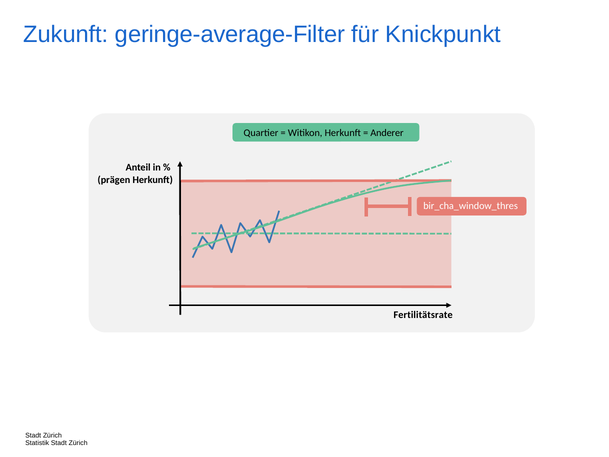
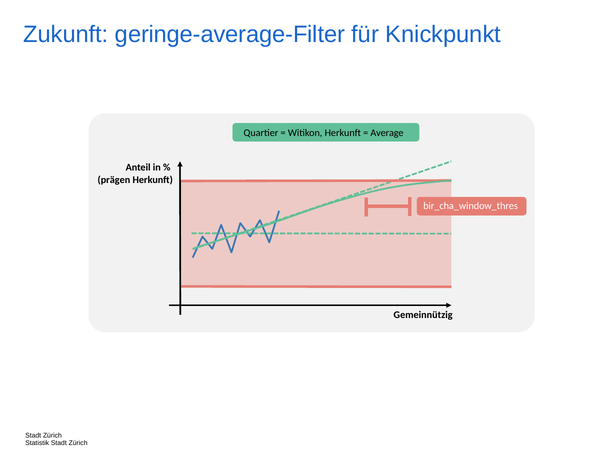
Anderer: Anderer -> Average
Fertilitätsrate: Fertilitätsrate -> Gemeinnützig
